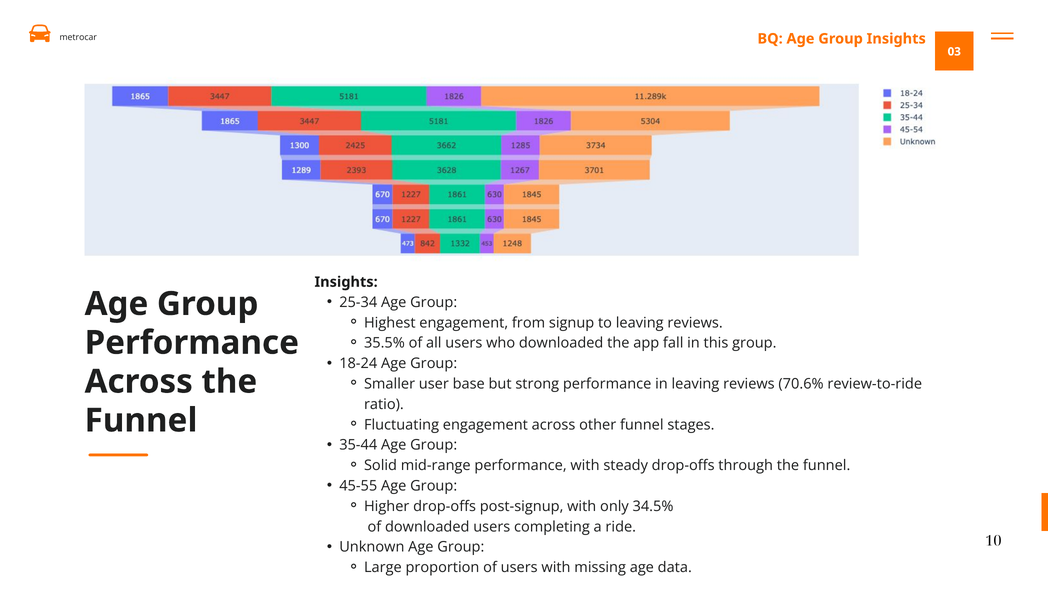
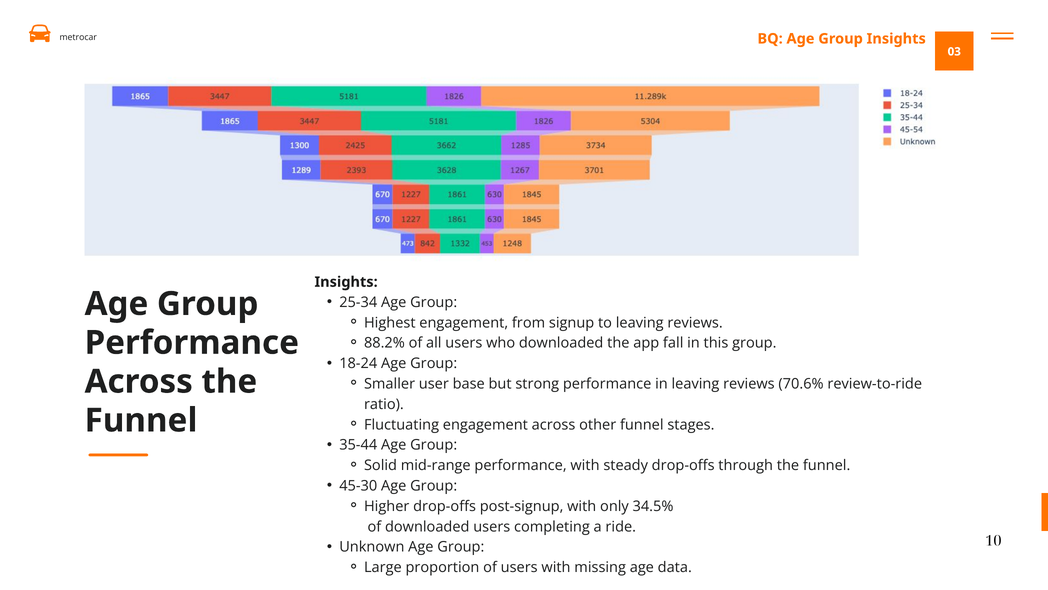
35.5%: 35.5% -> 88.2%
45-55: 45-55 -> 45-30
